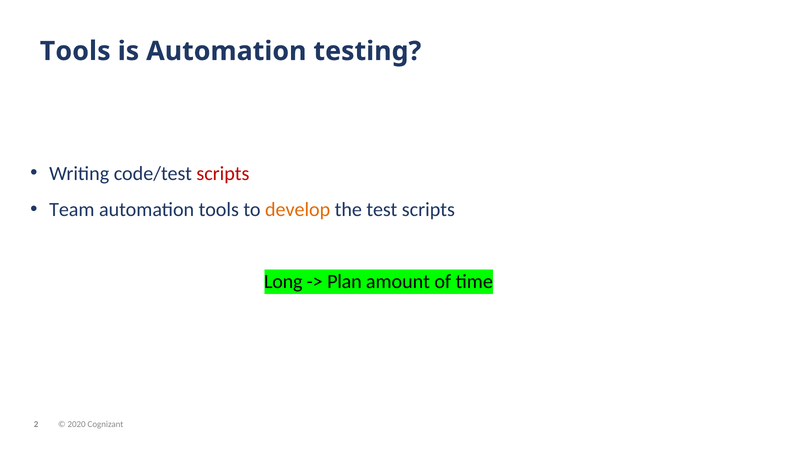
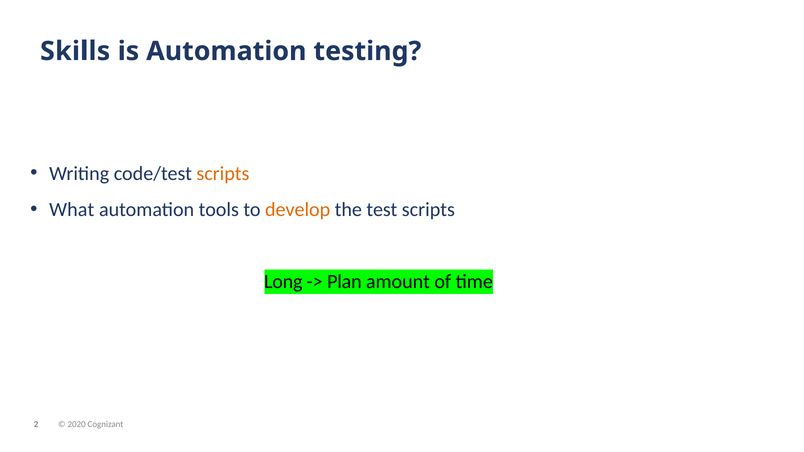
Tools at (75, 51): Tools -> Skills
scripts at (223, 173) colour: red -> orange
Team: Team -> What
